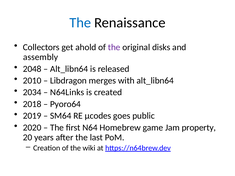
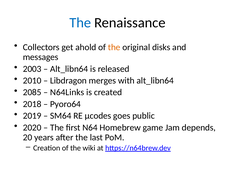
the at (114, 47) colour: purple -> orange
assembly: assembly -> messages
2048: 2048 -> 2003
2034: 2034 -> 2085
property: property -> depends
